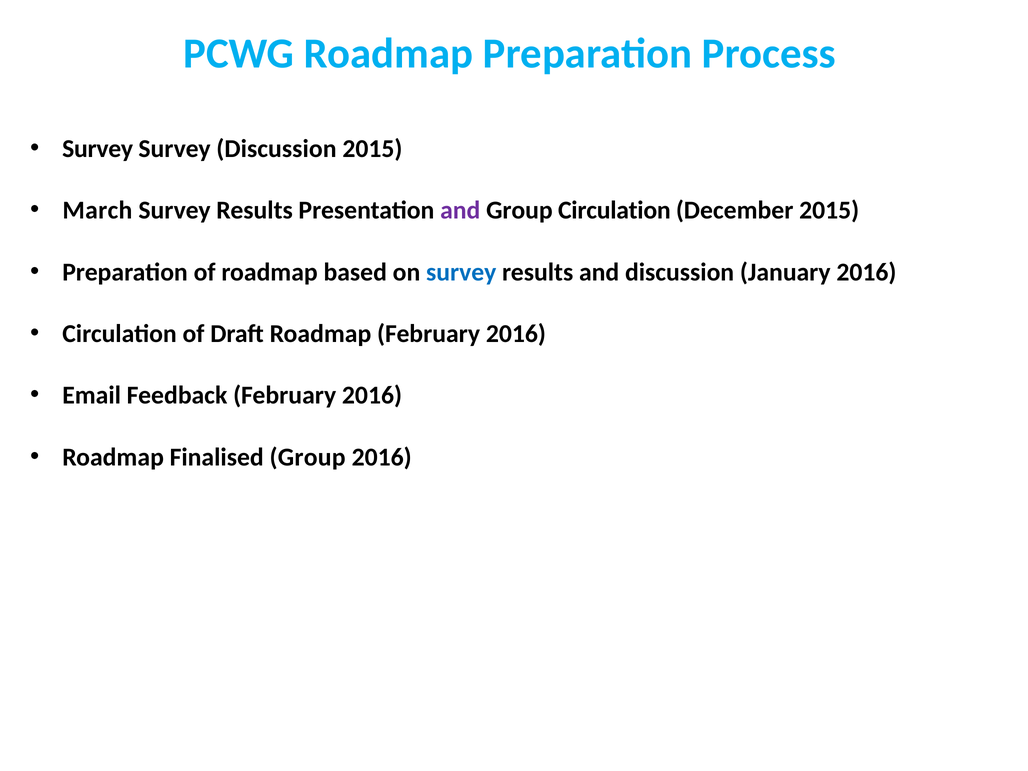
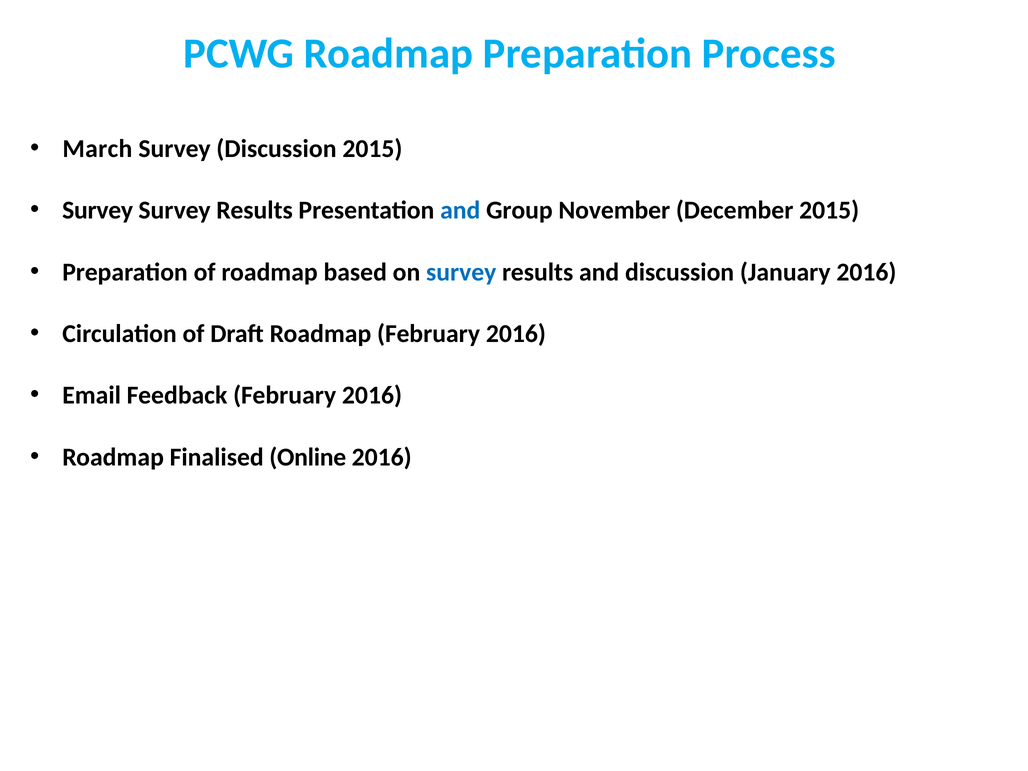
Survey at (98, 149): Survey -> March
March at (97, 210): March -> Survey
and at (460, 210) colour: purple -> blue
Group Circulation: Circulation -> November
Finalised Group: Group -> Online
